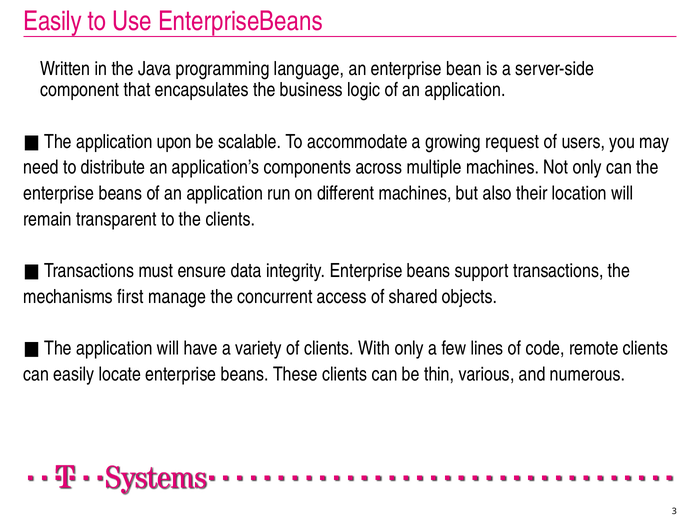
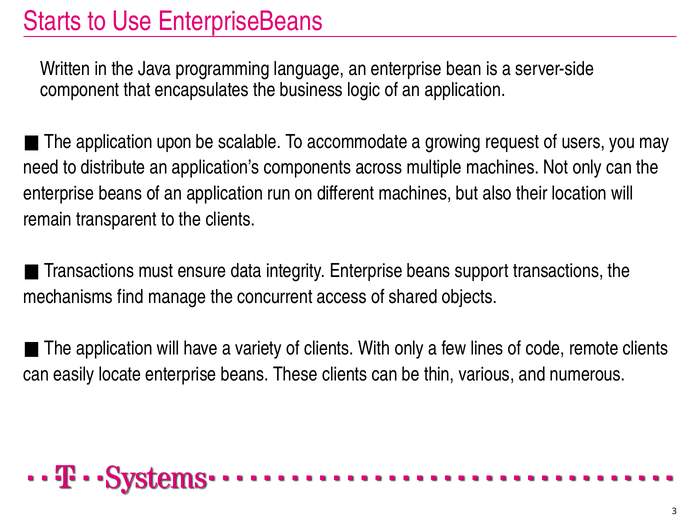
Easily at (53, 21): Easily -> Starts
first: first -> find
